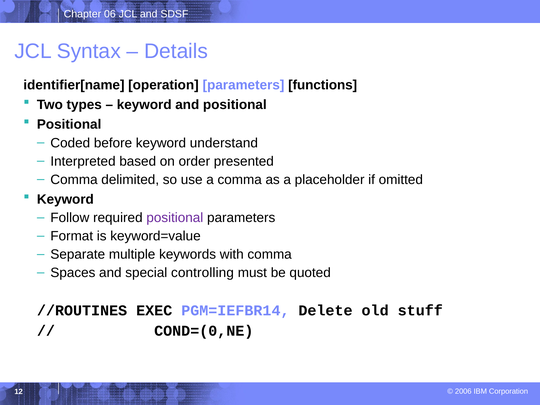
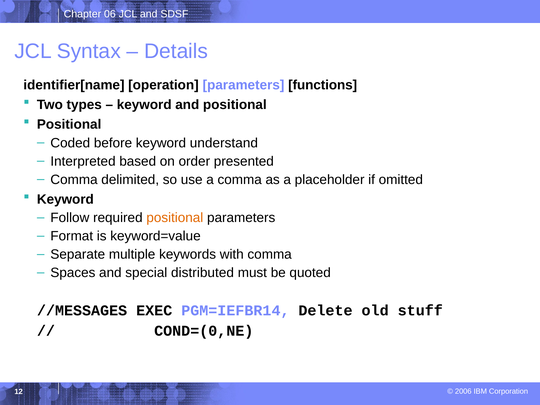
positional at (175, 218) colour: purple -> orange
controlling: controlling -> distributed
//ROUTINES: //ROUTINES -> //MESSAGES
